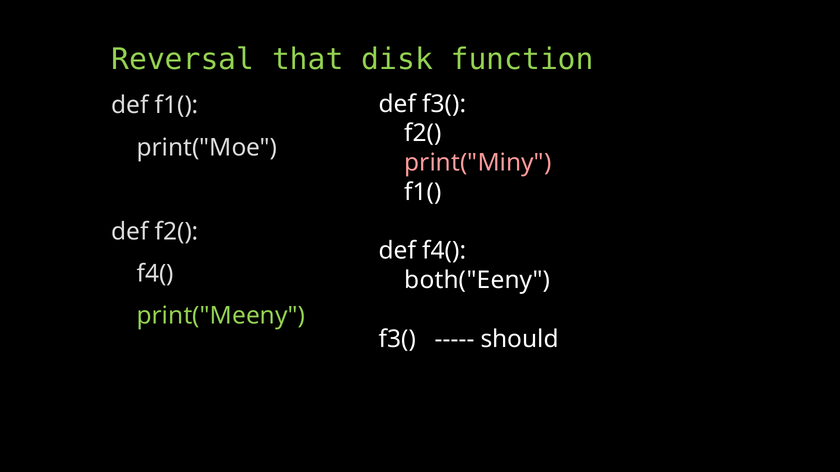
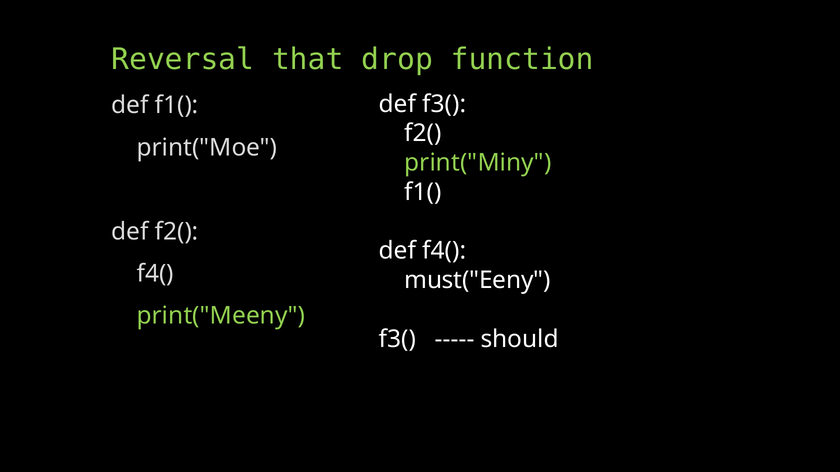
disk: disk -> drop
print("Miny colour: pink -> light green
both("Eeny: both("Eeny -> must("Eeny
